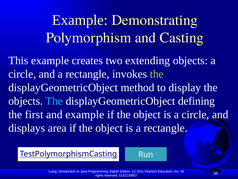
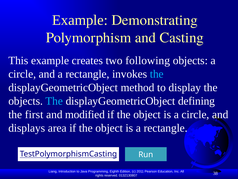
extending: extending -> following
the at (157, 74) colour: light green -> light blue
and example: example -> modified
